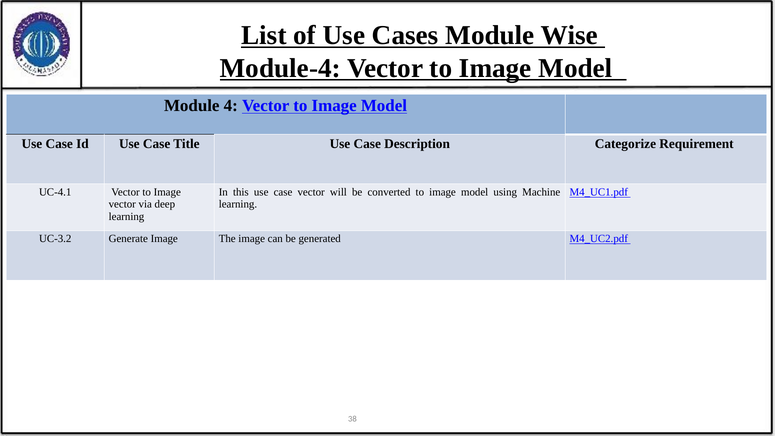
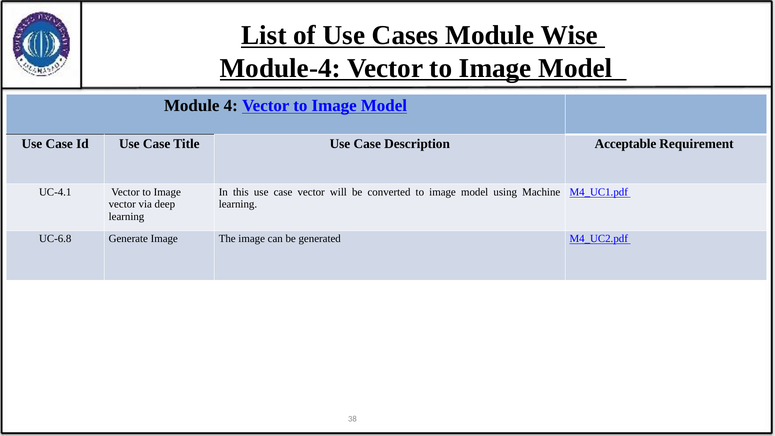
Categorize: Categorize -> Acceptable
UC-3.2: UC-3.2 -> UC-6.8
